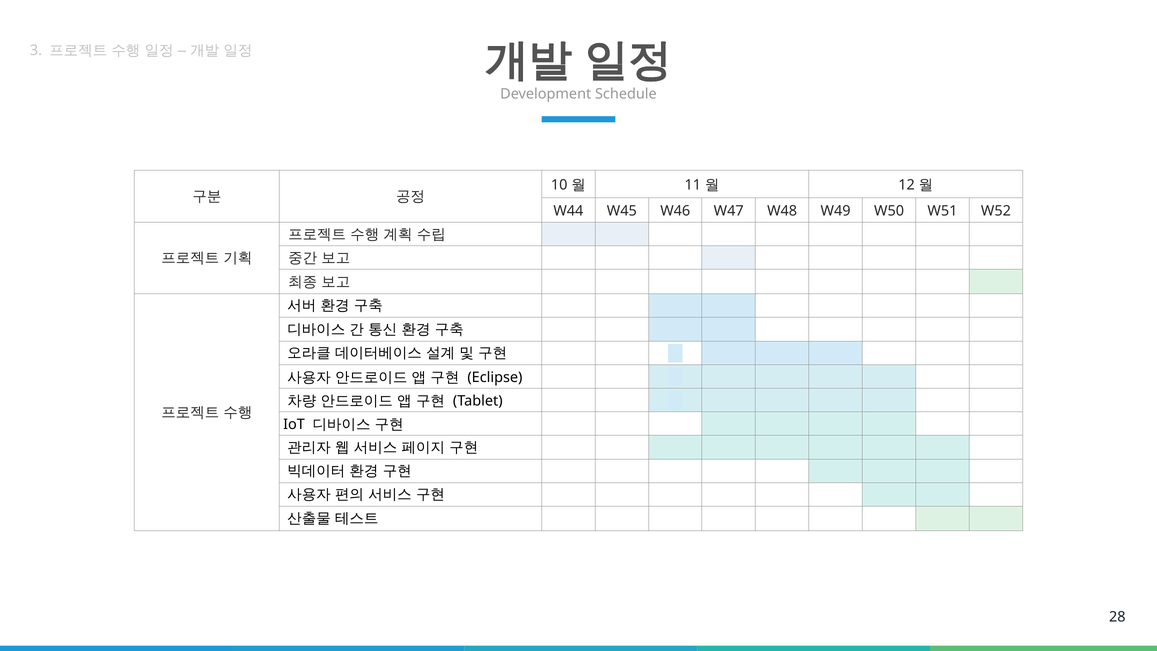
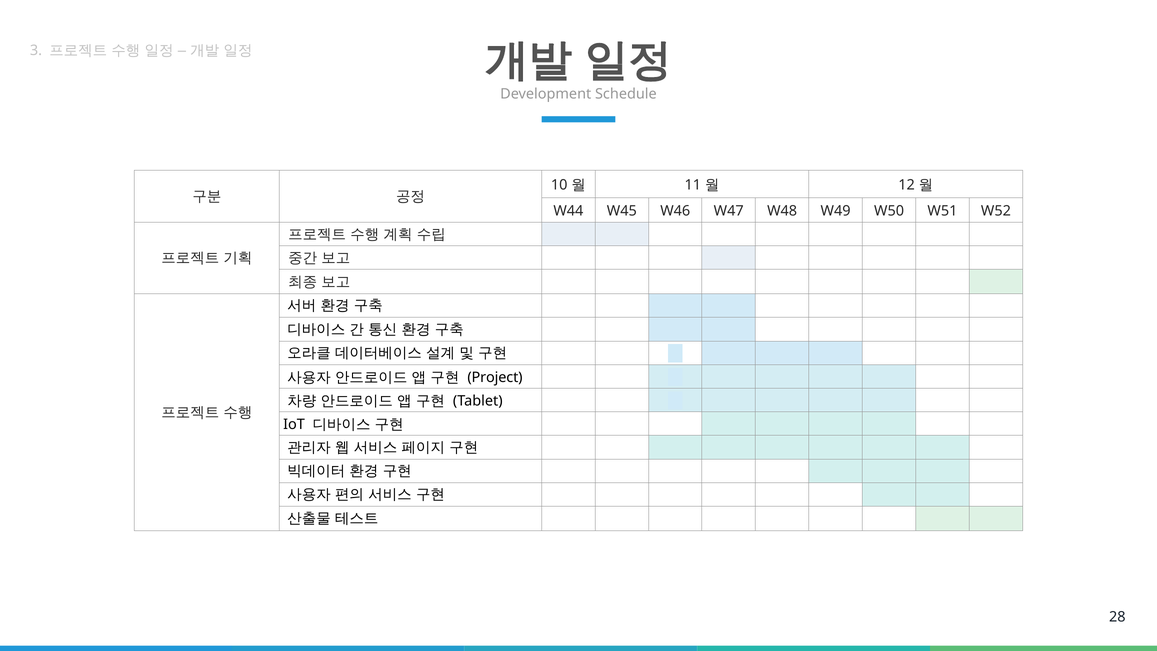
Eclipse: Eclipse -> Project
